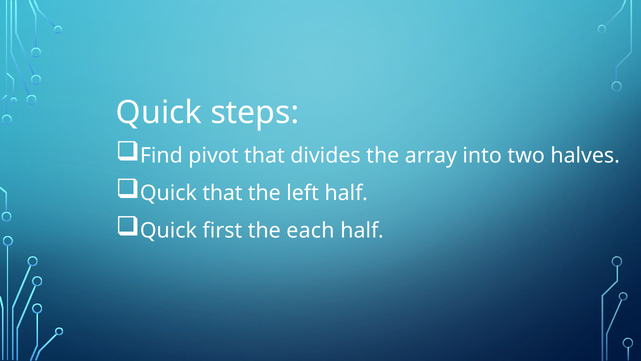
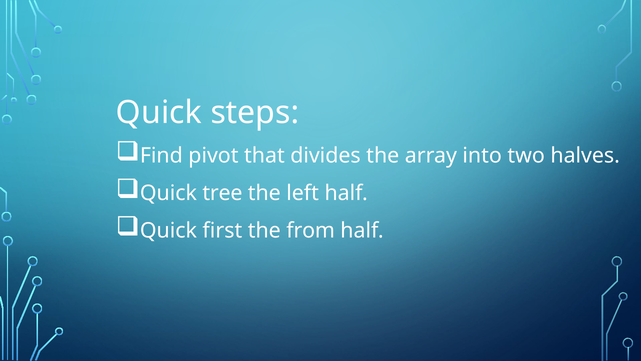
Quick that: that -> tree
each: each -> from
